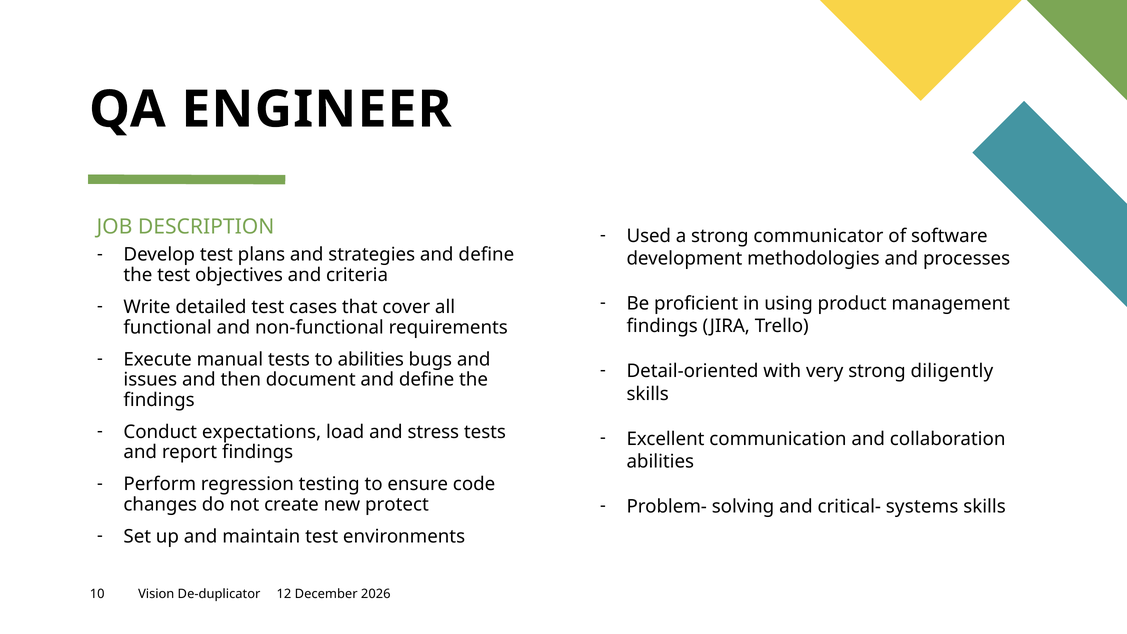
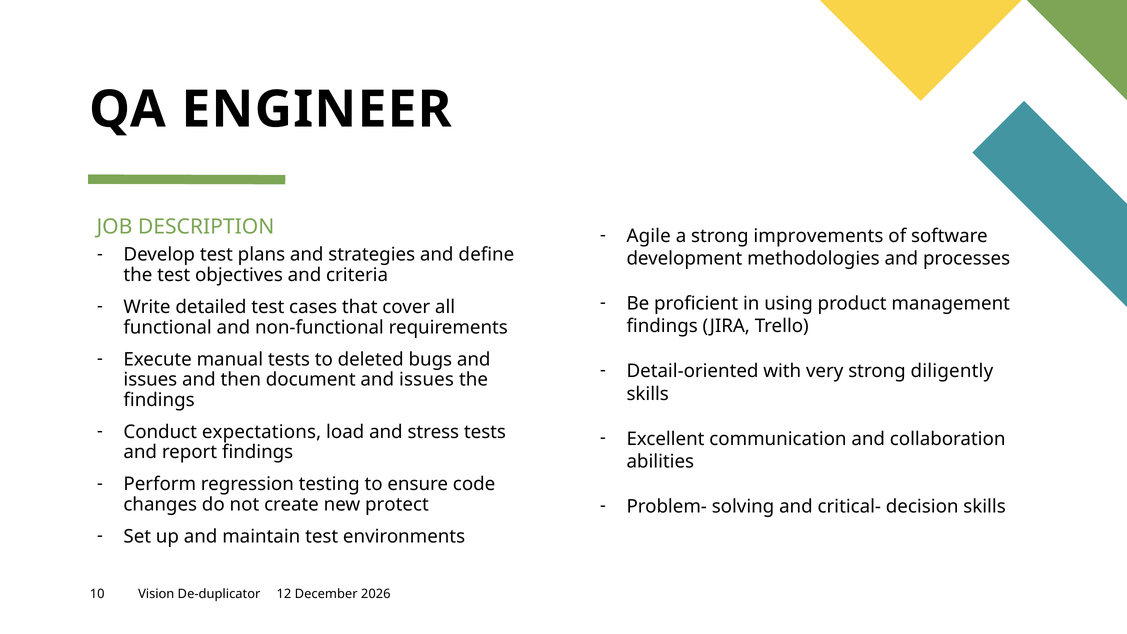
Used: Used -> Agile
communicator: communicator -> improvements
to abilities: abilities -> deleted
document and define: define -> issues
systems: systems -> decision
